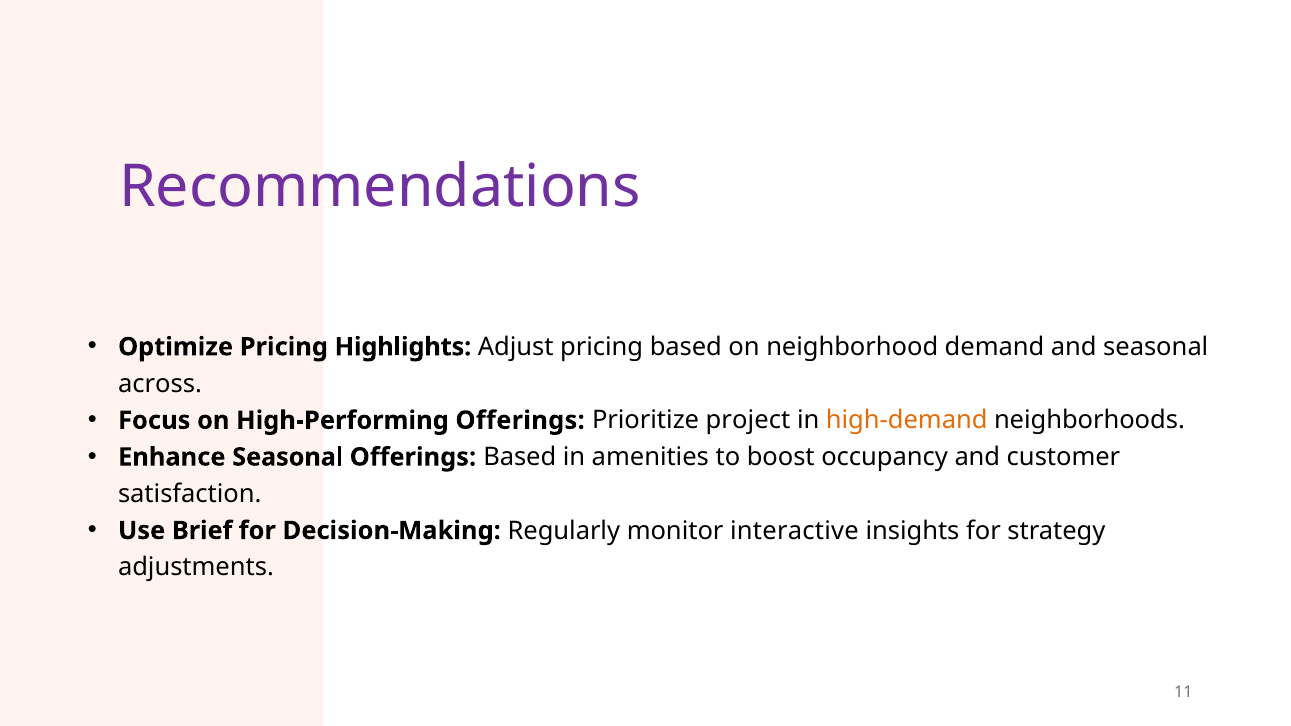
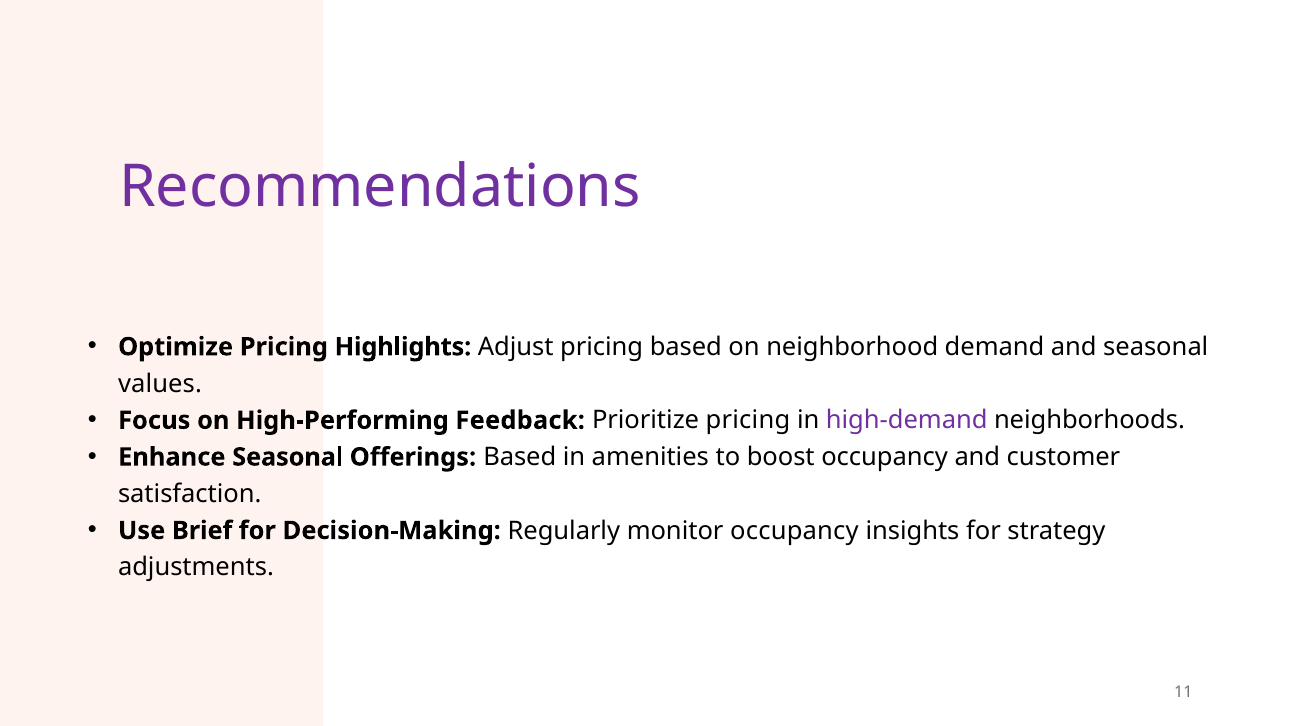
across: across -> values
High-Performing Offerings: Offerings -> Feedback
Prioritize project: project -> pricing
high-demand colour: orange -> purple
monitor interactive: interactive -> occupancy
